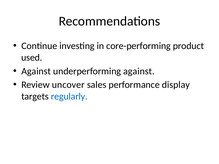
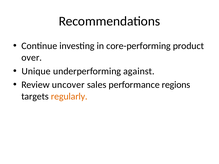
used: used -> over
Against at (36, 71): Against -> Unique
display: display -> regions
regularly colour: blue -> orange
